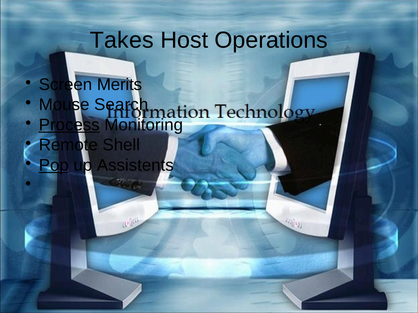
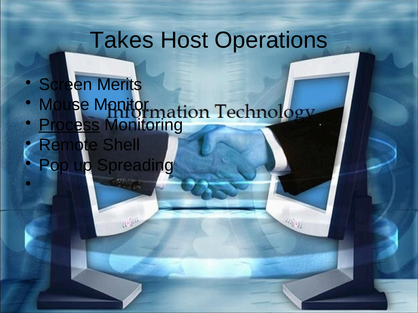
Search: Search -> Monitor
Pop underline: present -> none
Assistents: Assistents -> Spreading
